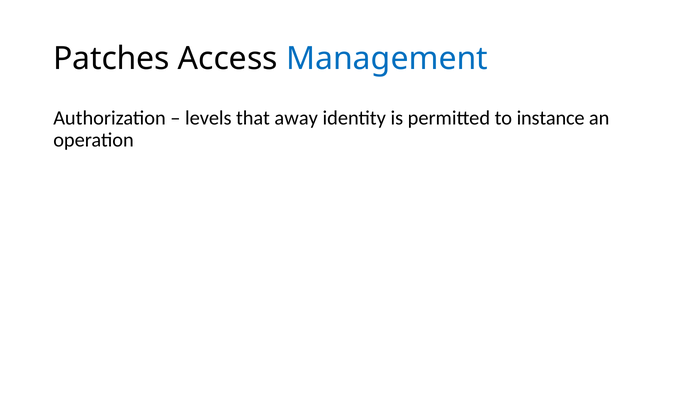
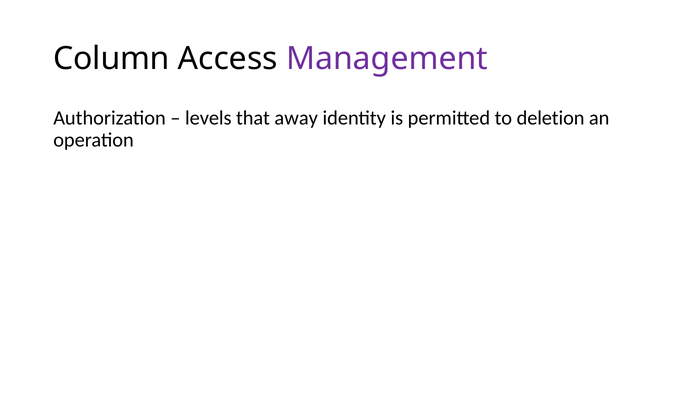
Patches: Patches -> Column
Management colour: blue -> purple
instance: instance -> deletion
